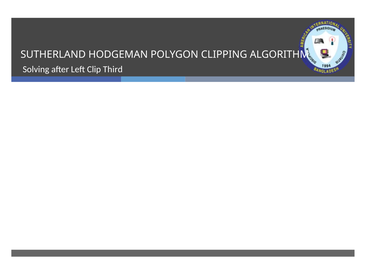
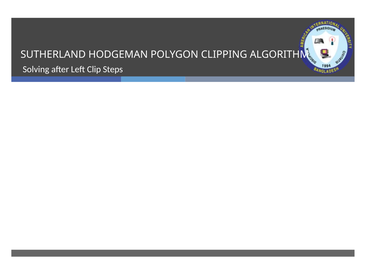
Third: Third -> Steps
